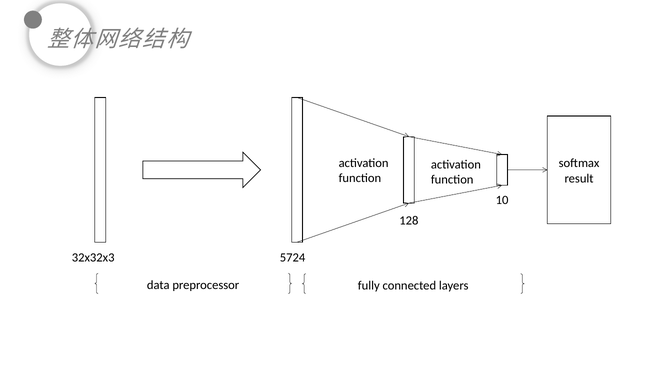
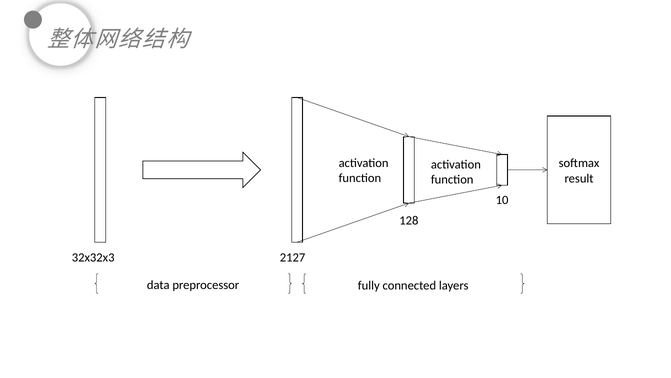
5724: 5724 -> 2127
